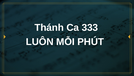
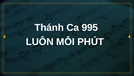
333: 333 -> 995
